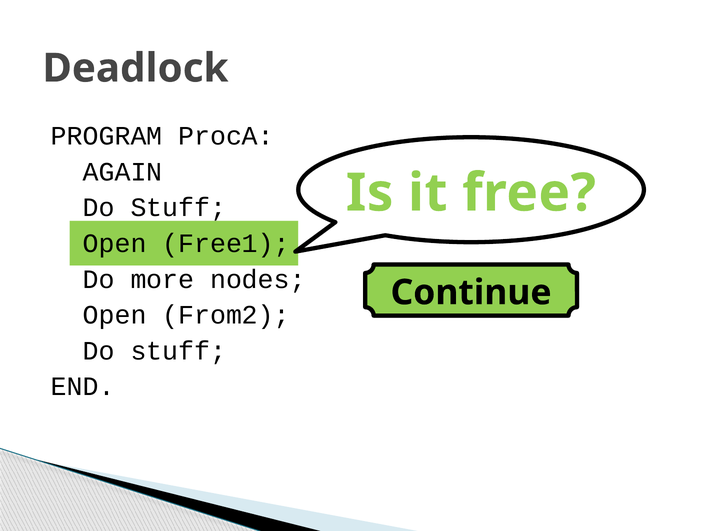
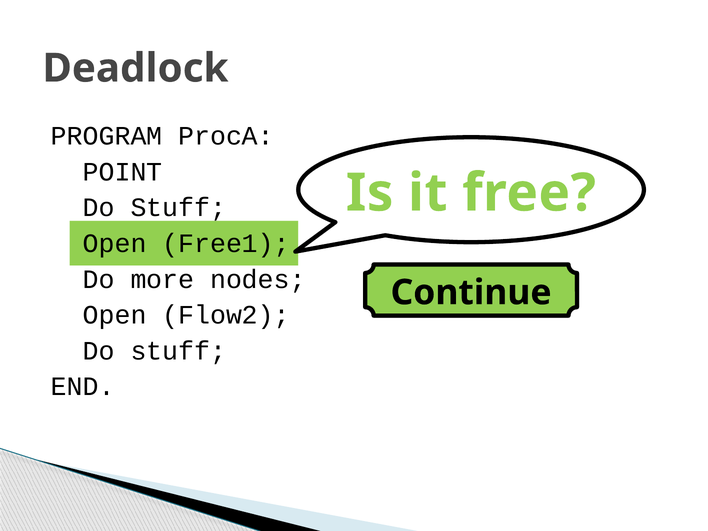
AGAIN: AGAIN -> POINT
From2: From2 -> Flow2
